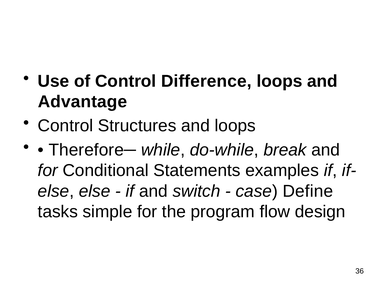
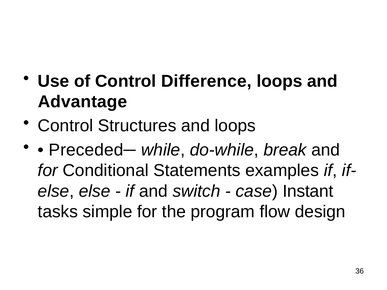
Therefore─: Therefore─ -> Preceded─
Define: Define -> Instant
